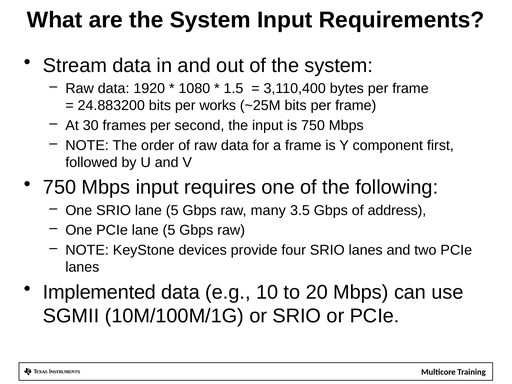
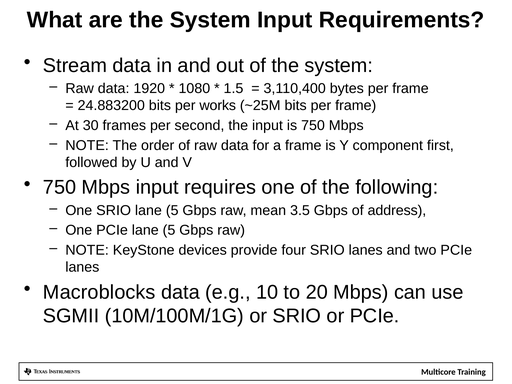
many: many -> mean
Implemented: Implemented -> Macroblocks
